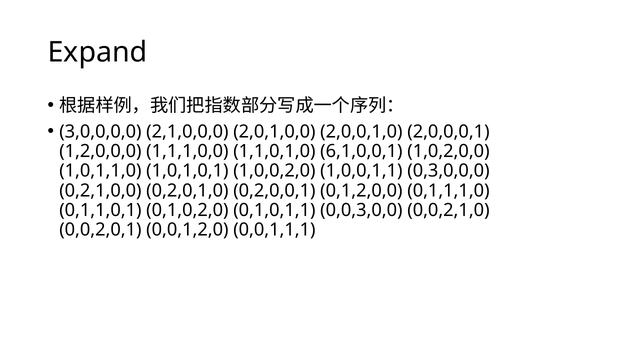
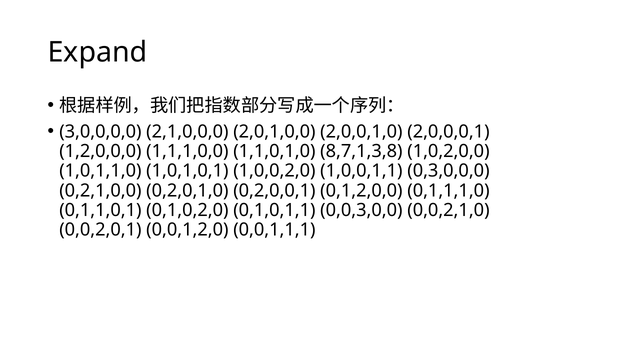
6,1,0,0,1: 6,1,0,0,1 -> 8,7,1,3,8
